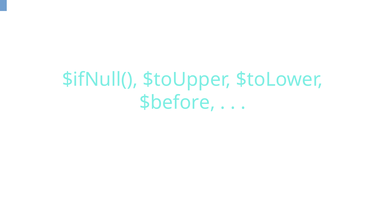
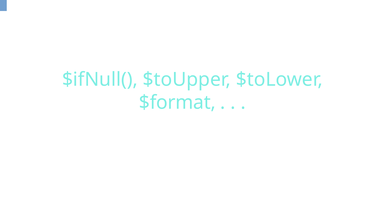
$before: $before -> $format
